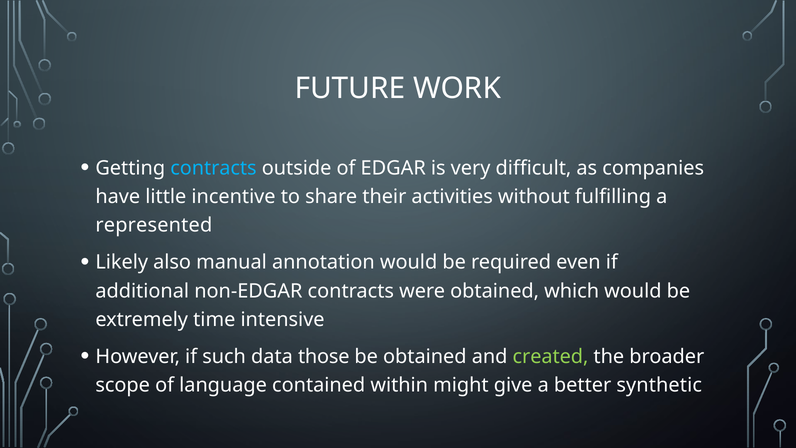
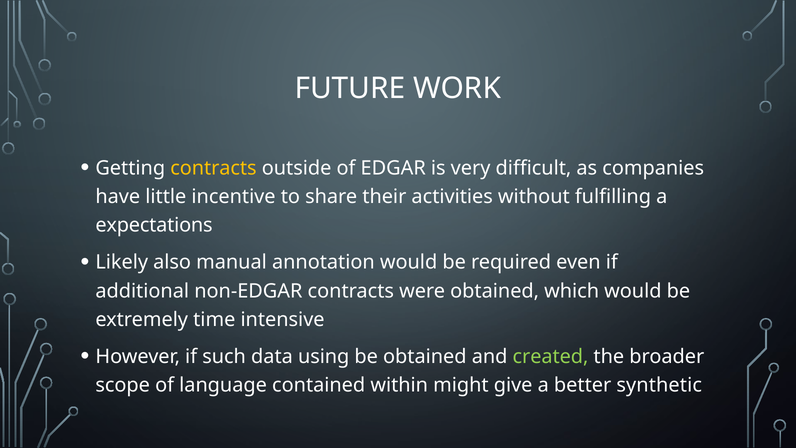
contracts at (213, 168) colour: light blue -> yellow
represented: represented -> expectations
those: those -> using
